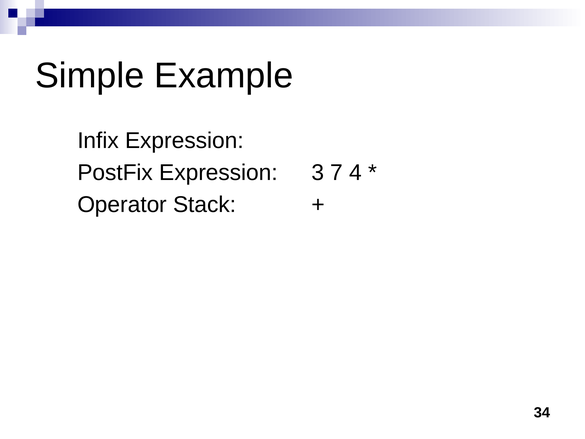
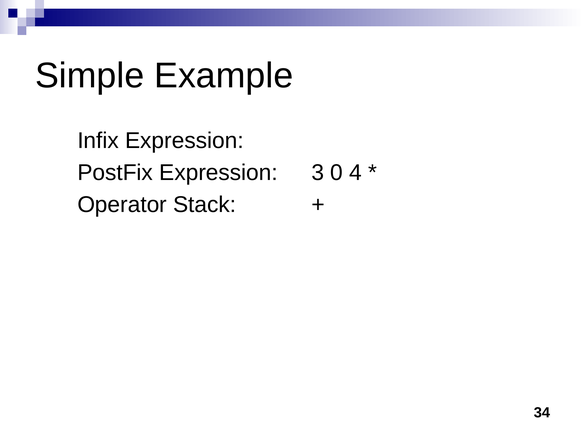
7: 7 -> 0
